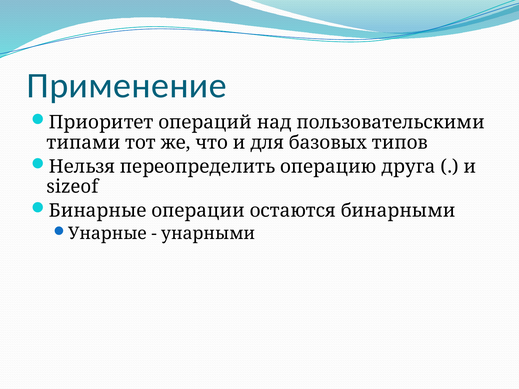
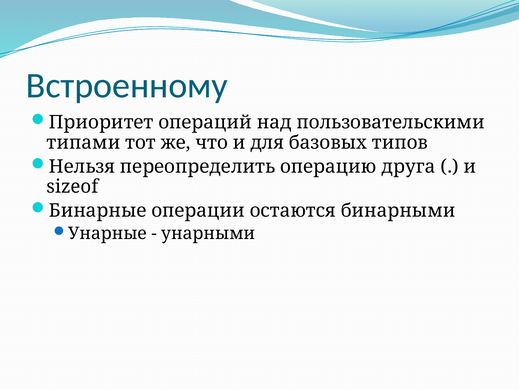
Применение: Применение -> Встроенному
